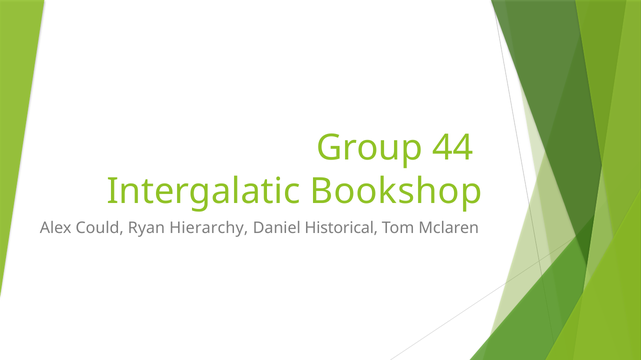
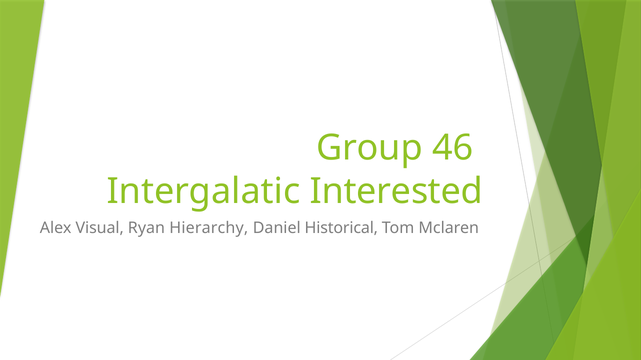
44: 44 -> 46
Bookshop: Bookshop -> Interested
Could: Could -> Visual
